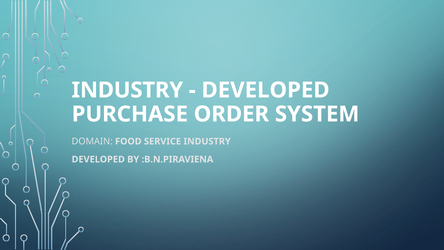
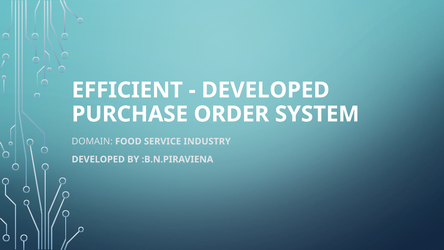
INDUSTRY at (127, 90): INDUSTRY -> EFFICIENT
